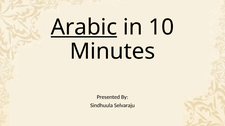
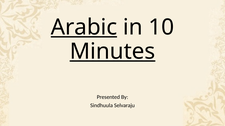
Minutes underline: none -> present
